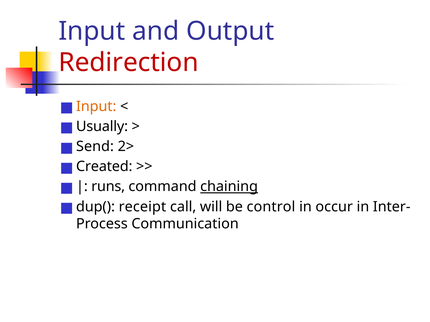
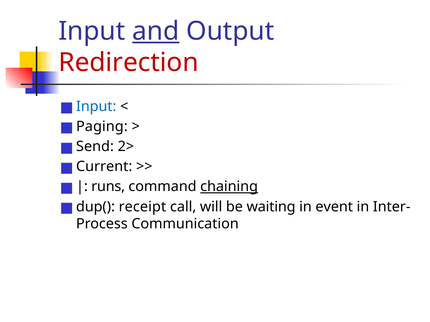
and underline: none -> present
Input at (96, 107) colour: orange -> blue
Usually: Usually -> Paging
Created: Created -> Current
control: control -> waiting
occur: occur -> event
